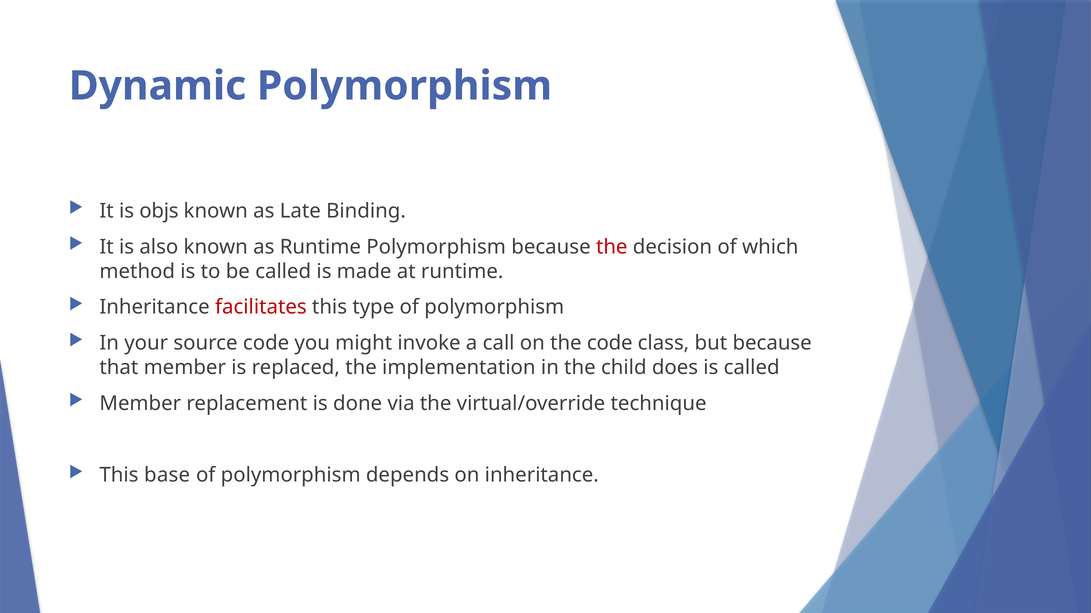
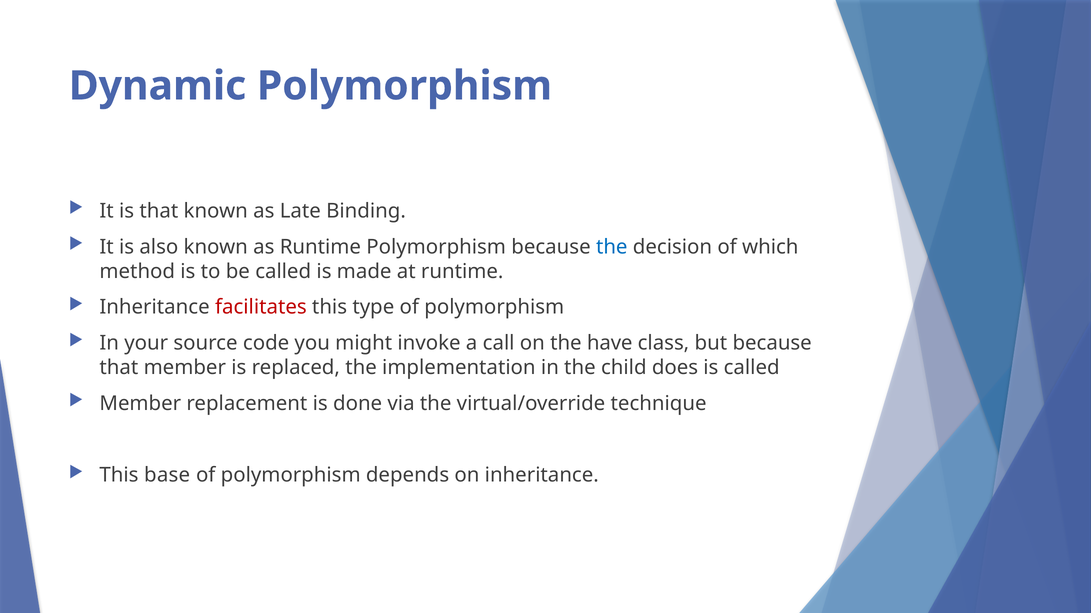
is objs: objs -> that
the at (612, 247) colour: red -> blue
the code: code -> have
